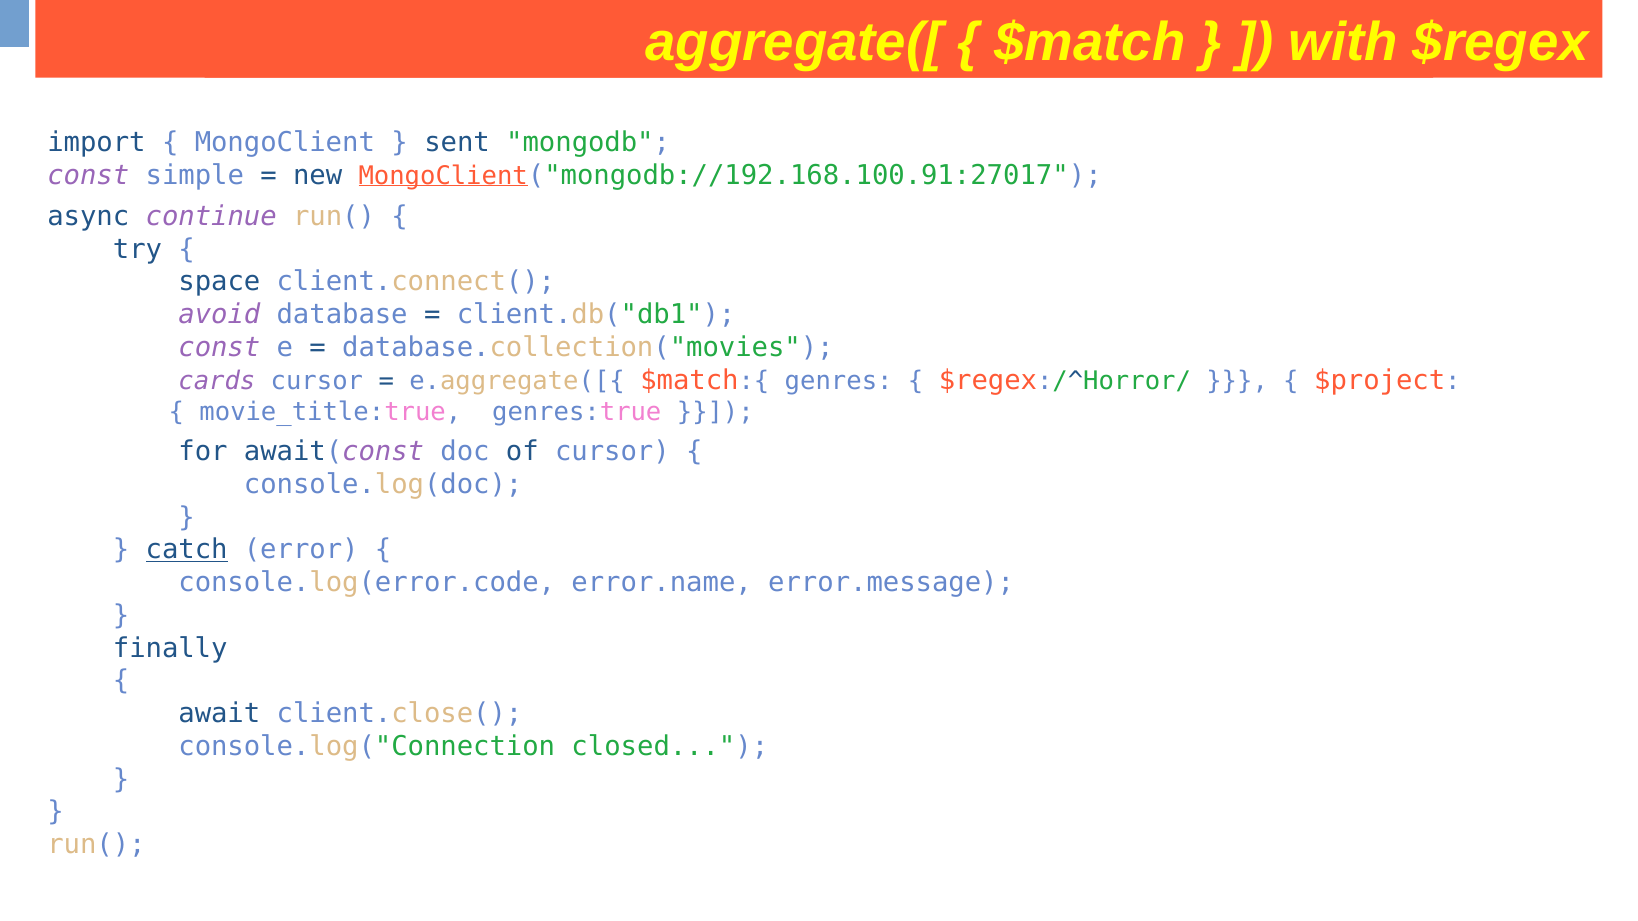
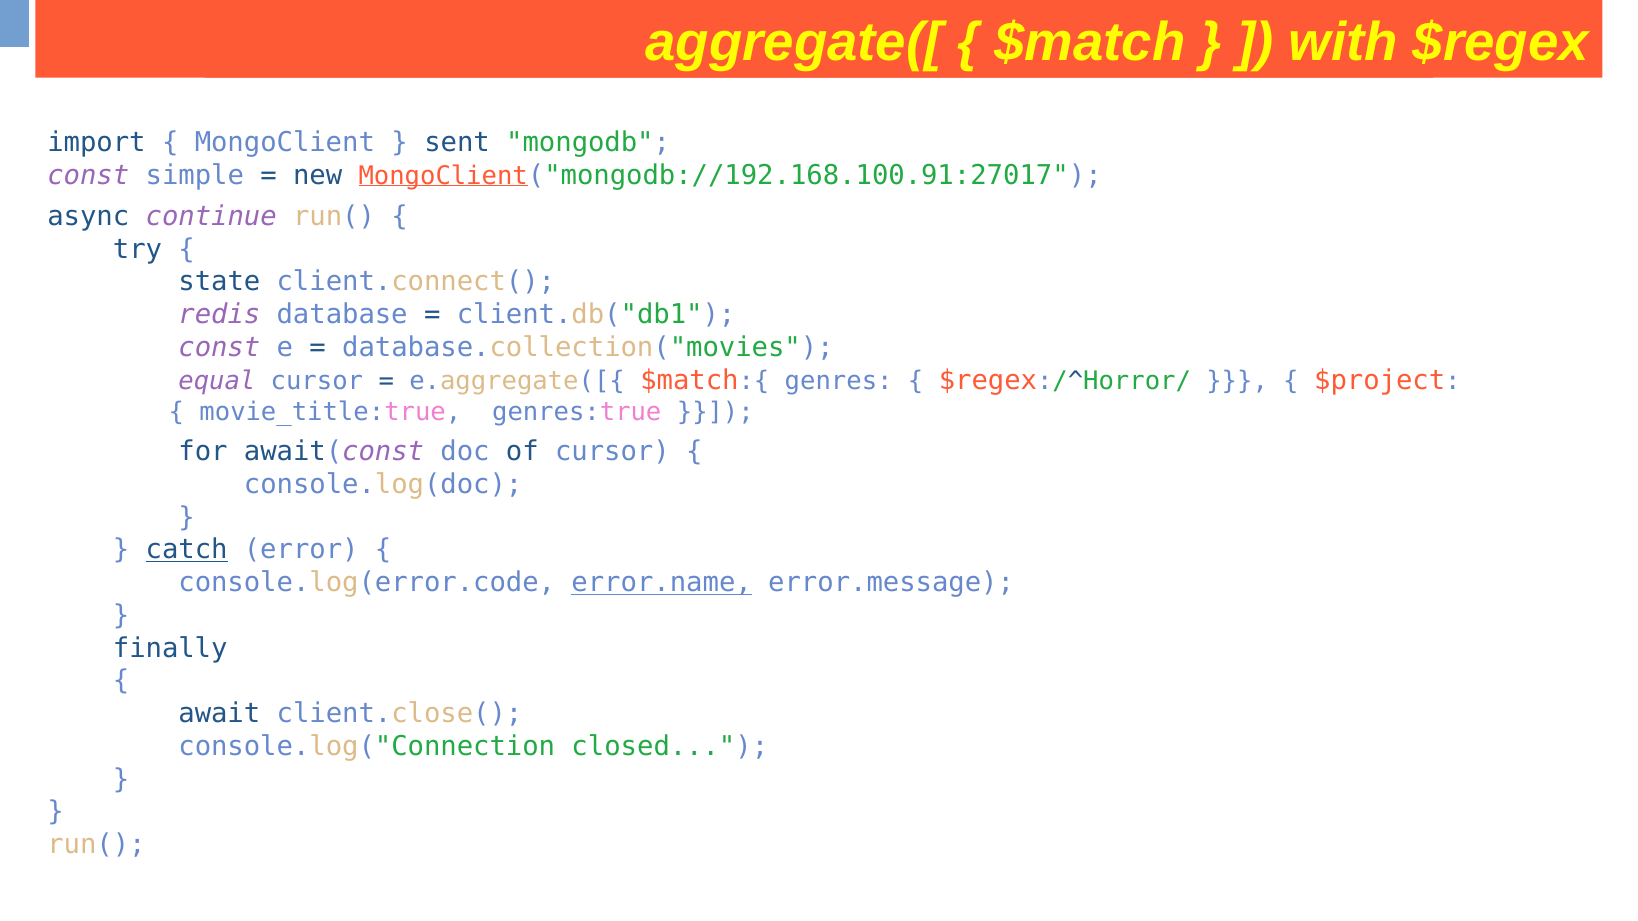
space: space -> state
avoid: avoid -> redis
cards: cards -> equal
error.name underline: none -> present
